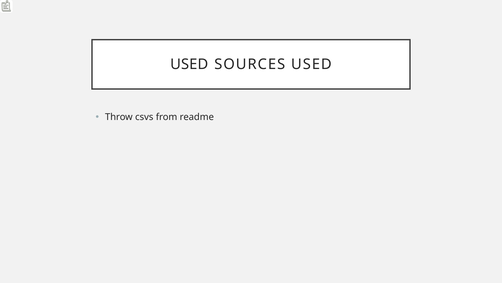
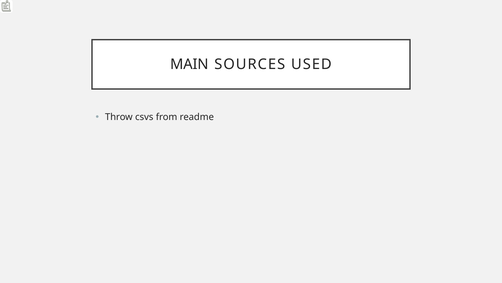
USED at (189, 64): USED -> MAIN
